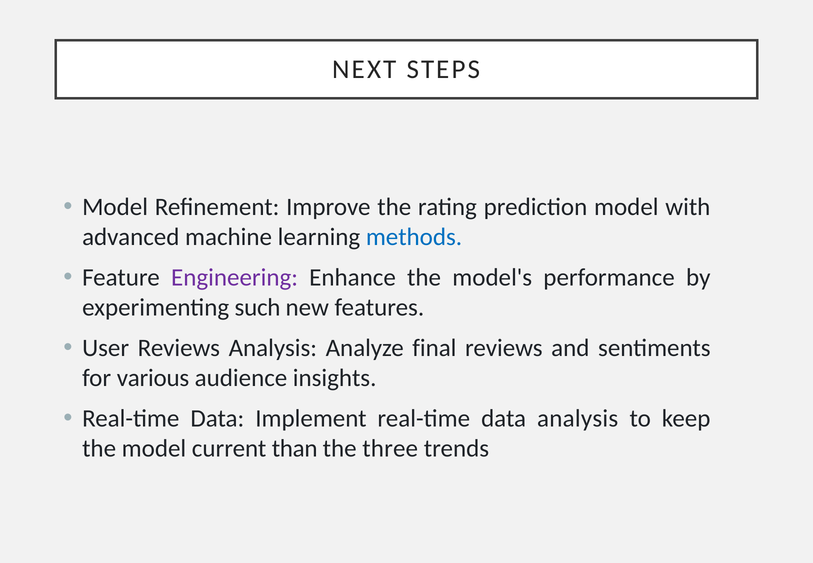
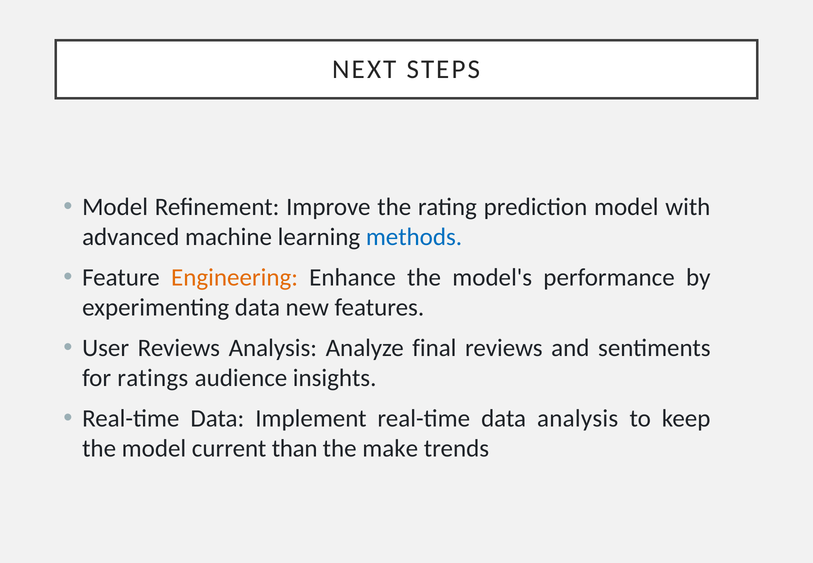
Engineering colour: purple -> orange
experimenting such: such -> data
various: various -> ratings
three: three -> make
